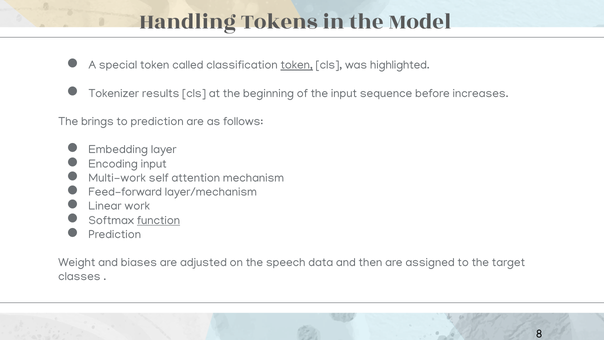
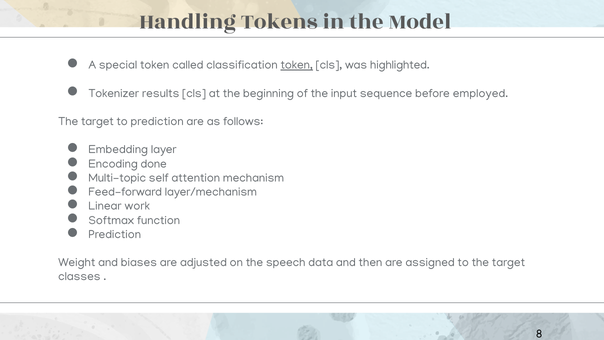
increases: increases -> employed
brings at (97, 121): brings -> target
Encoding input: input -> done
Multi-work: Multi-work -> Multi-topic
function underline: present -> none
